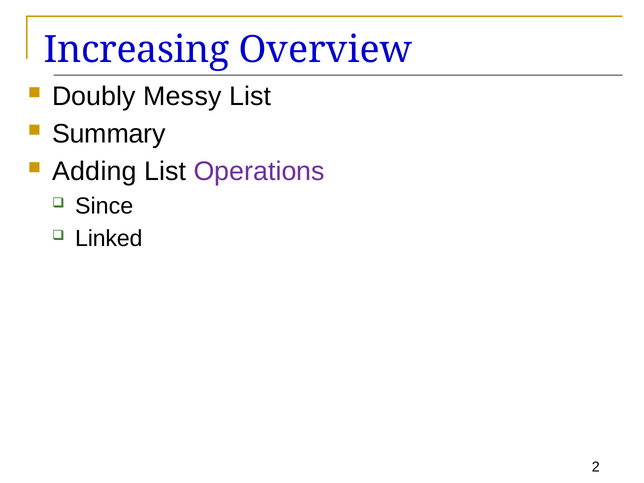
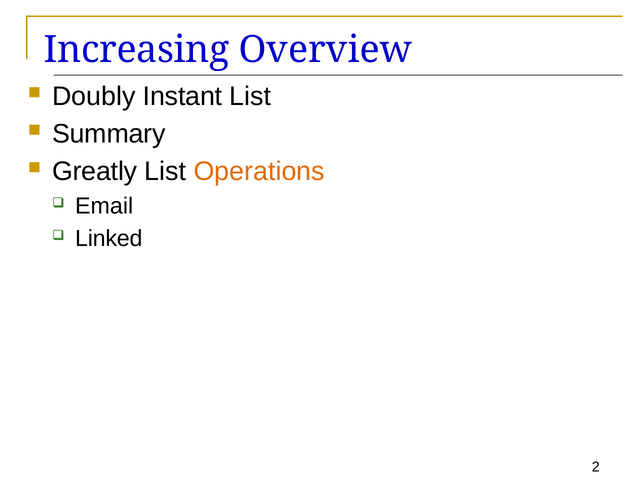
Messy: Messy -> Instant
Adding: Adding -> Greatly
Operations colour: purple -> orange
Since: Since -> Email
